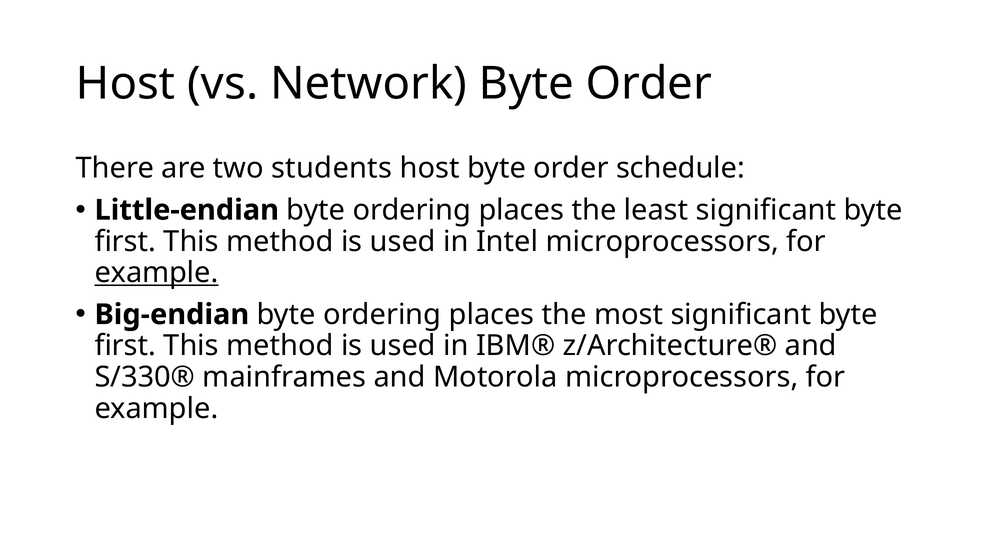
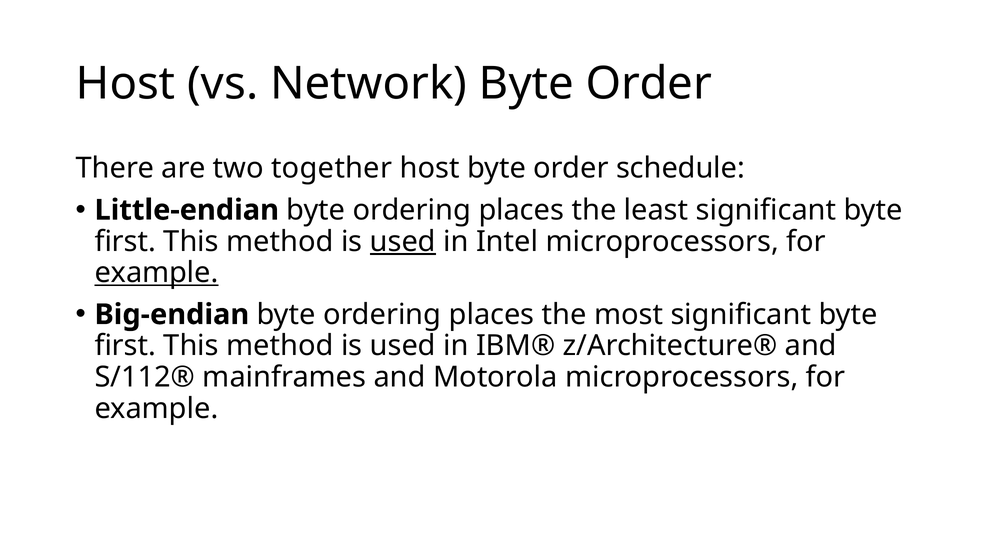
students: students -> together
used at (403, 241) underline: none -> present
S/330®: S/330® -> S/112®
